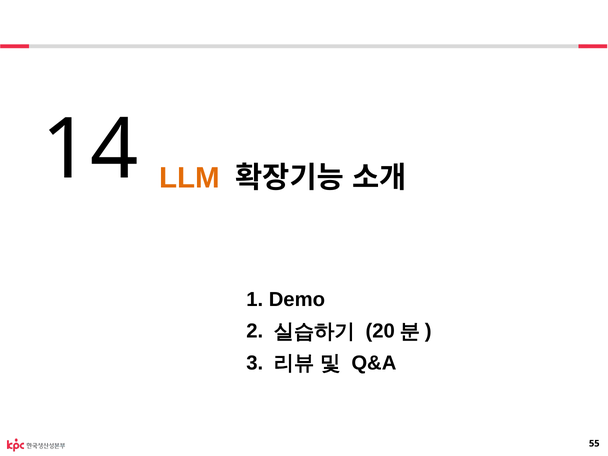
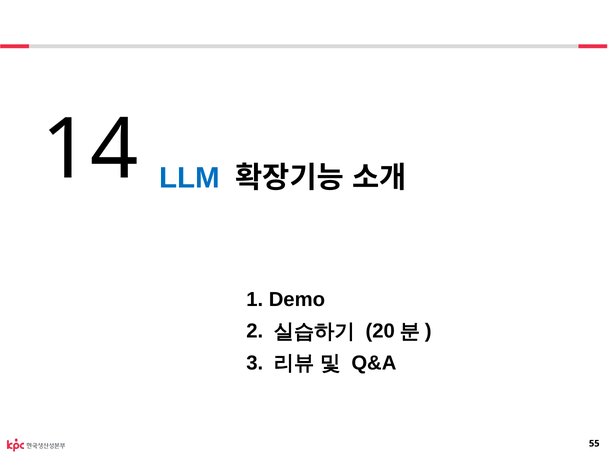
LLM colour: orange -> blue
